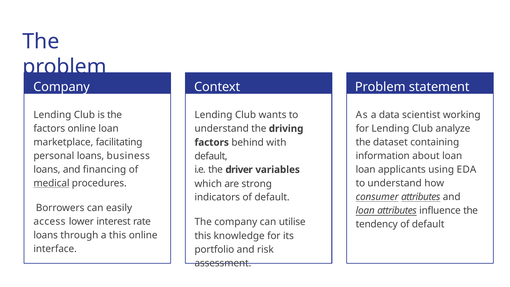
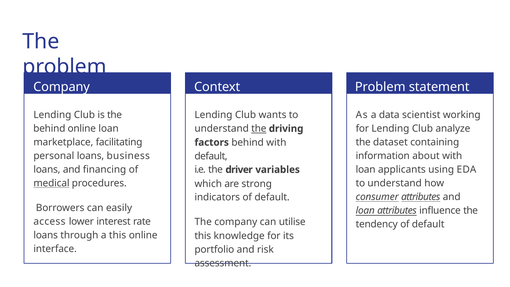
factors at (49, 128): factors -> behind
the at (259, 129) underline: none -> present
about loan: loan -> with
